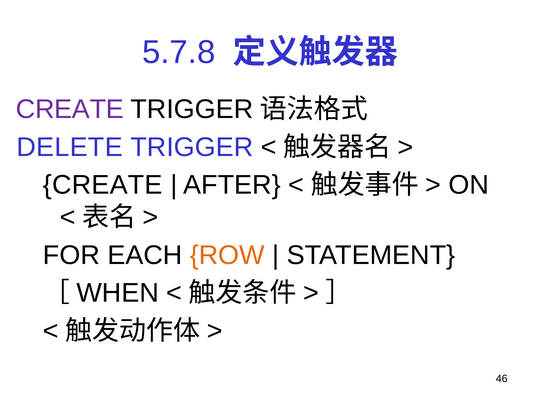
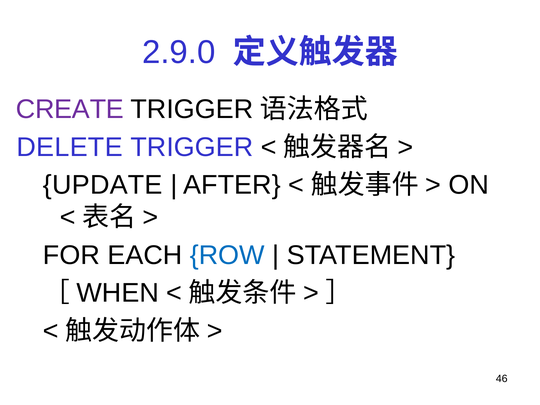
5.7.8: 5.7.8 -> 2.9.0
CREATE at (103, 185): CREATE -> UPDATE
ROW colour: orange -> blue
